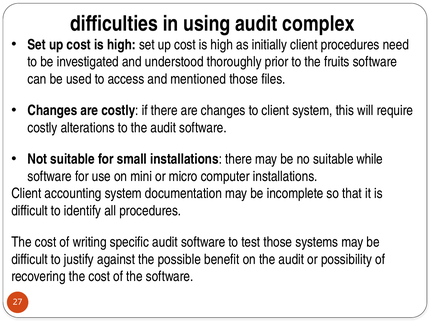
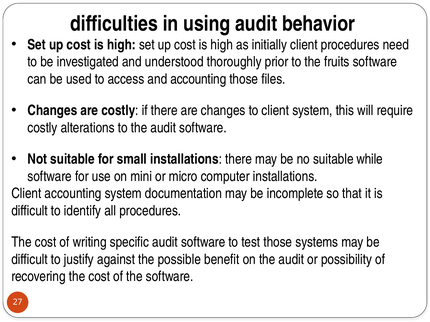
complex: complex -> behavior
and mentioned: mentioned -> accounting
